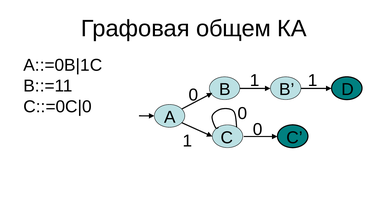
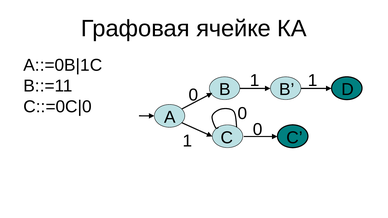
общем: общем -> ячейке
